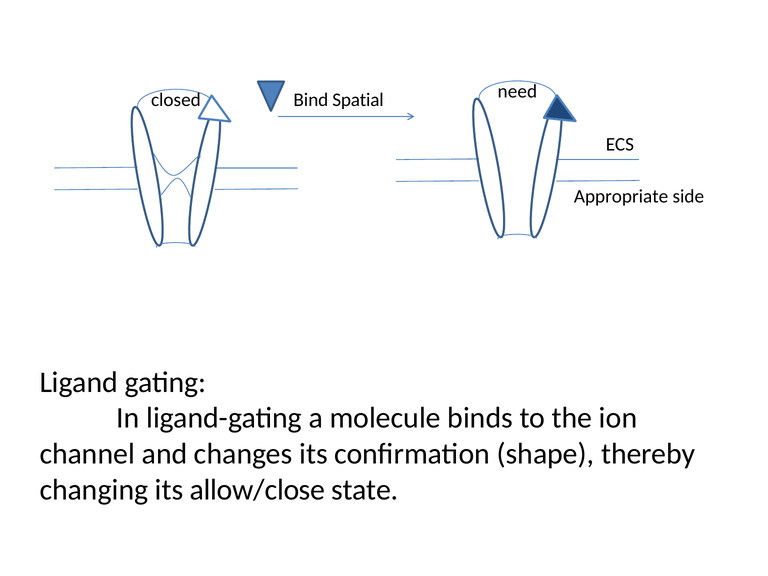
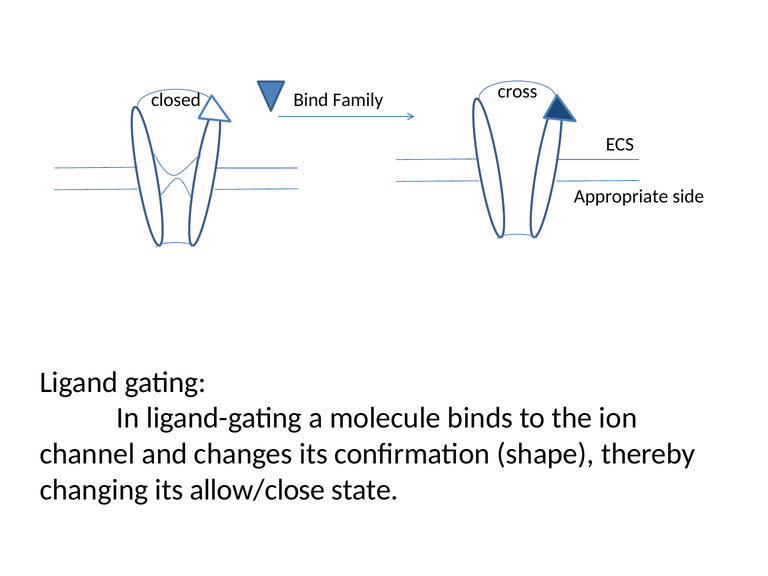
need: need -> cross
Spatial: Spatial -> Family
